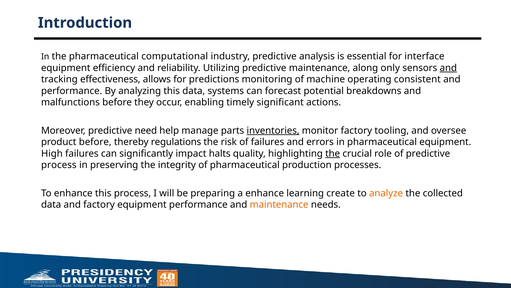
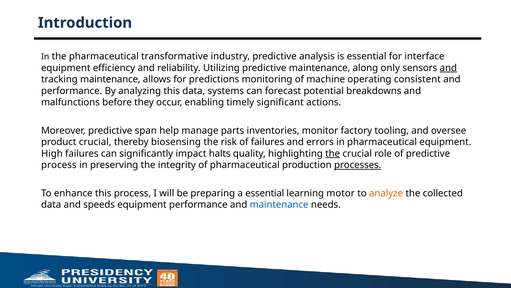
computational: computational -> transformative
tracking effectiveness: effectiveness -> maintenance
need: need -> span
inventories underline: present -> none
product before: before -> crucial
regulations: regulations -> biosensing
processes underline: none -> present
a enhance: enhance -> essential
create: create -> motor
and factory: factory -> speeds
maintenance at (279, 204) colour: orange -> blue
